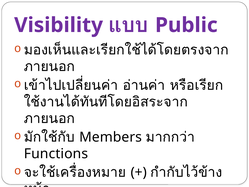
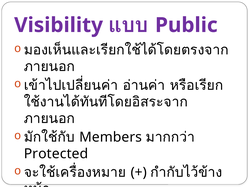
Functions: Functions -> Protected
